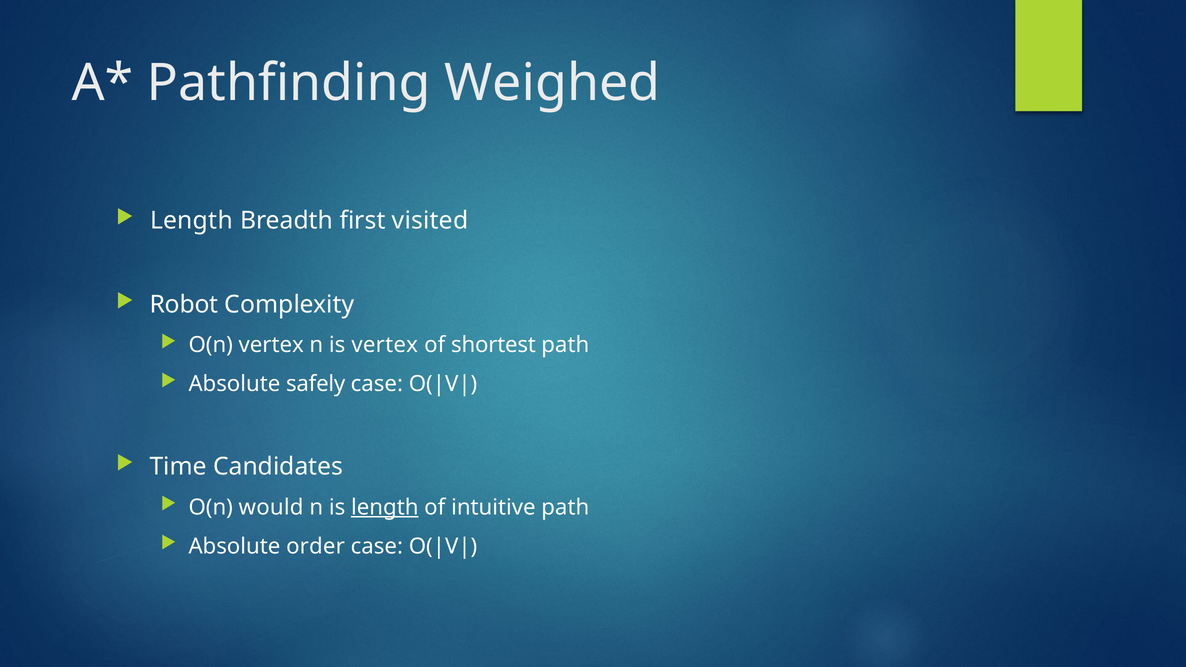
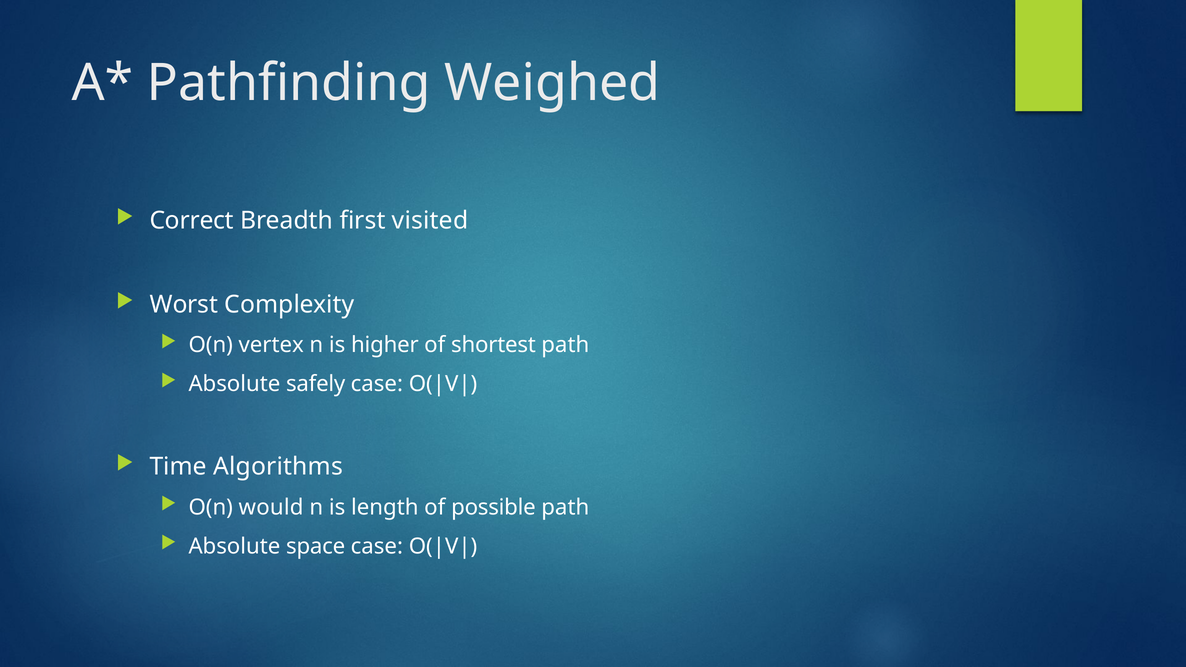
Length at (191, 221): Length -> Correct
Robot: Robot -> Worst
is vertex: vertex -> higher
Candidates: Candidates -> Algorithms
length at (385, 507) underline: present -> none
intuitive: intuitive -> possible
order: order -> space
